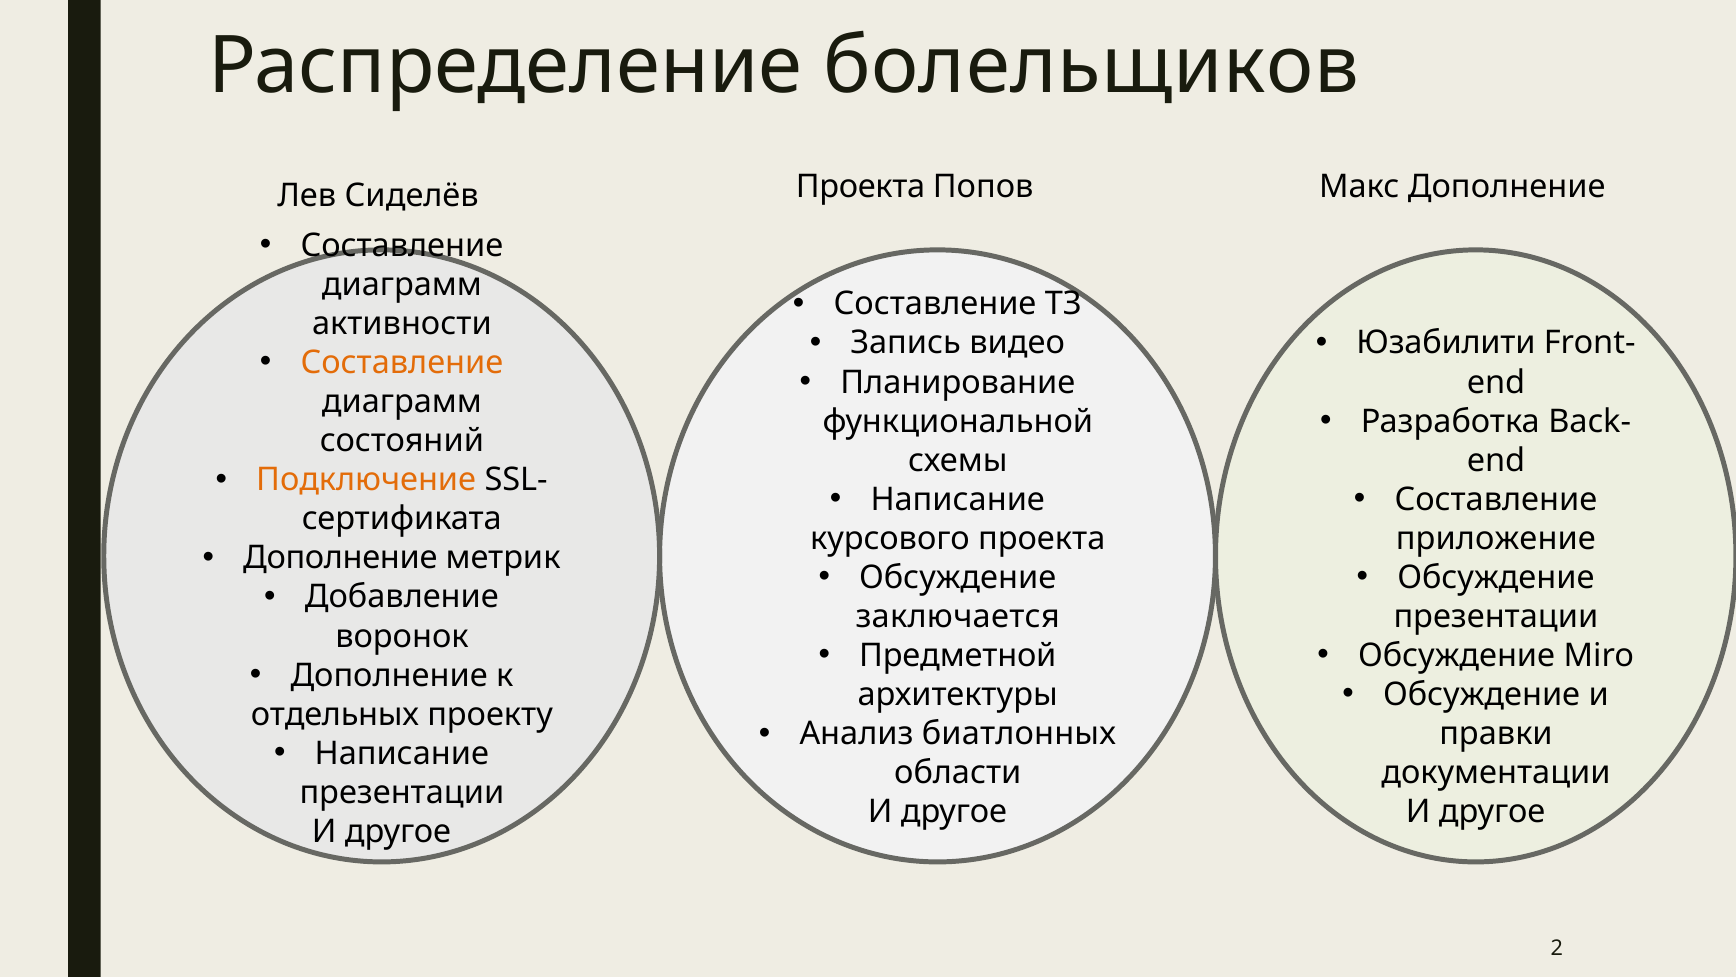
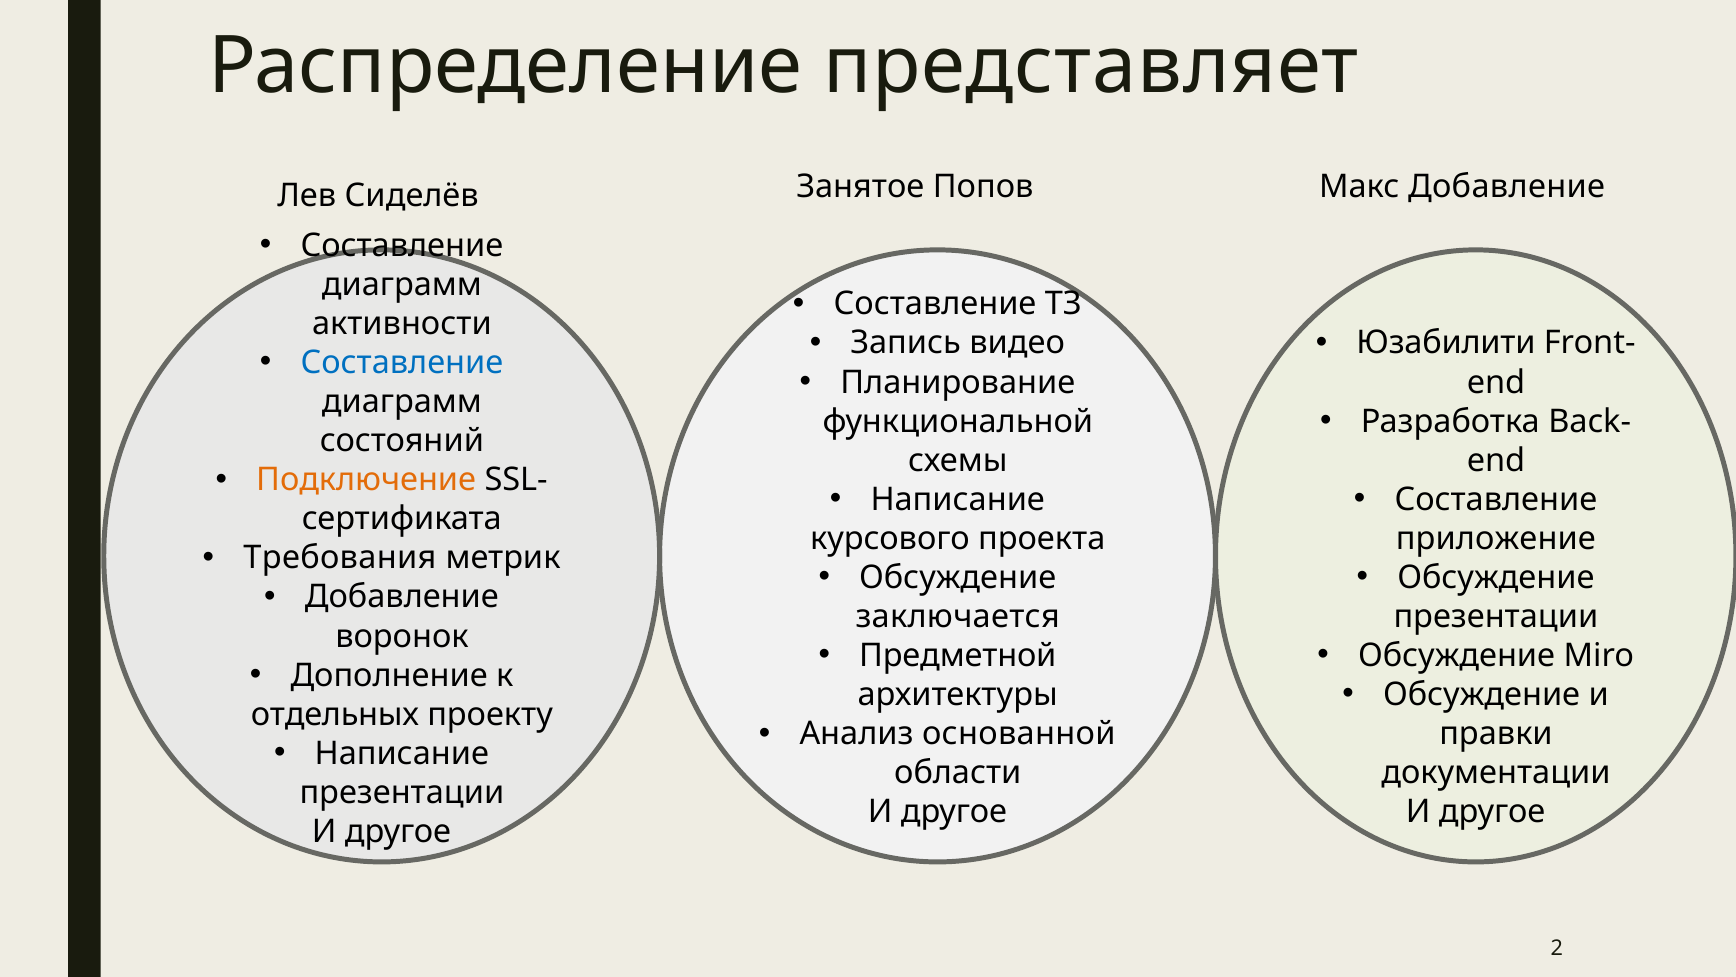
болельщиков: болельщиков -> представляет
Сиделёв Проекта: Проекта -> Занятое
Макс Дополнение: Дополнение -> Добавление
Составление at (402, 363) colour: orange -> blue
Дополнение at (340, 558): Дополнение -> Требования
биатлонных: биатлонных -> основанной
